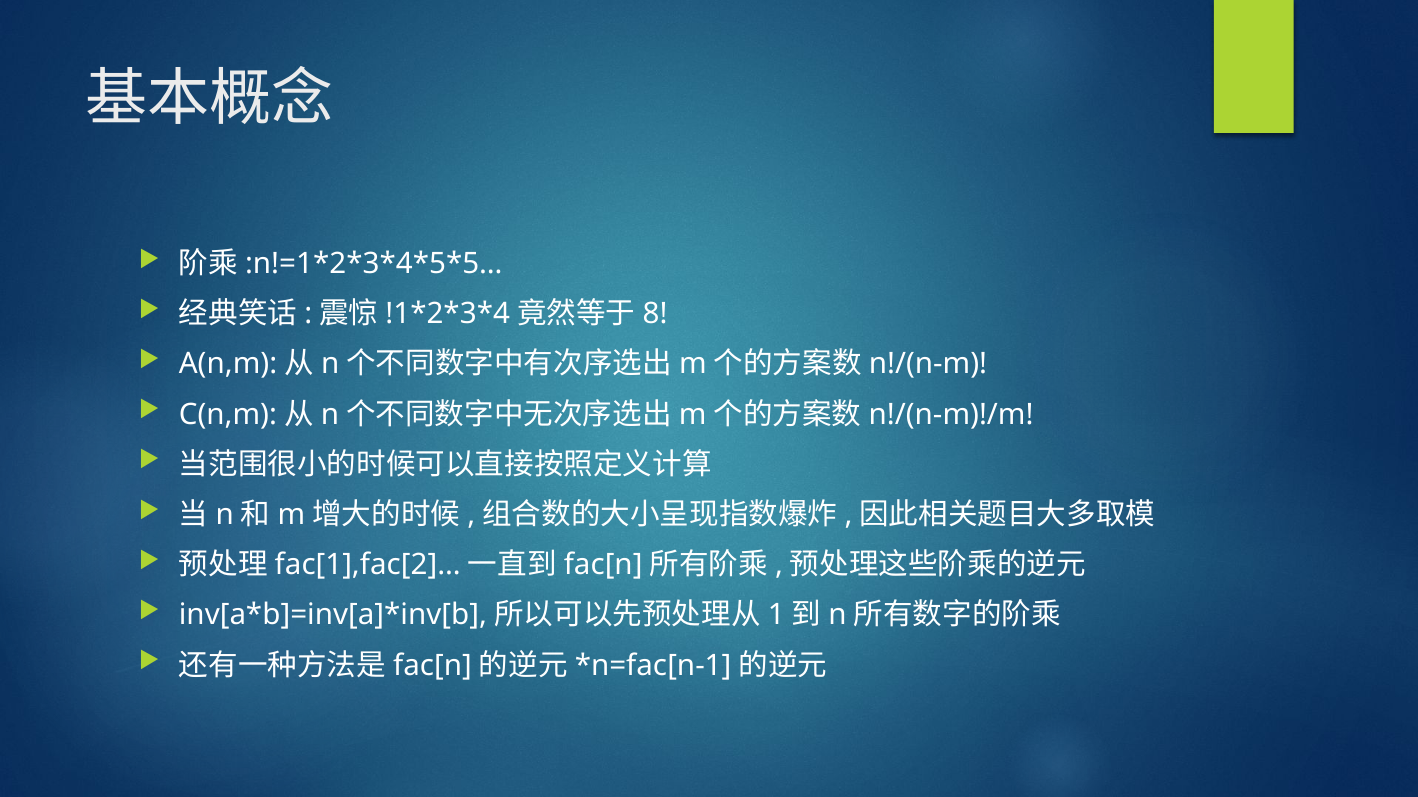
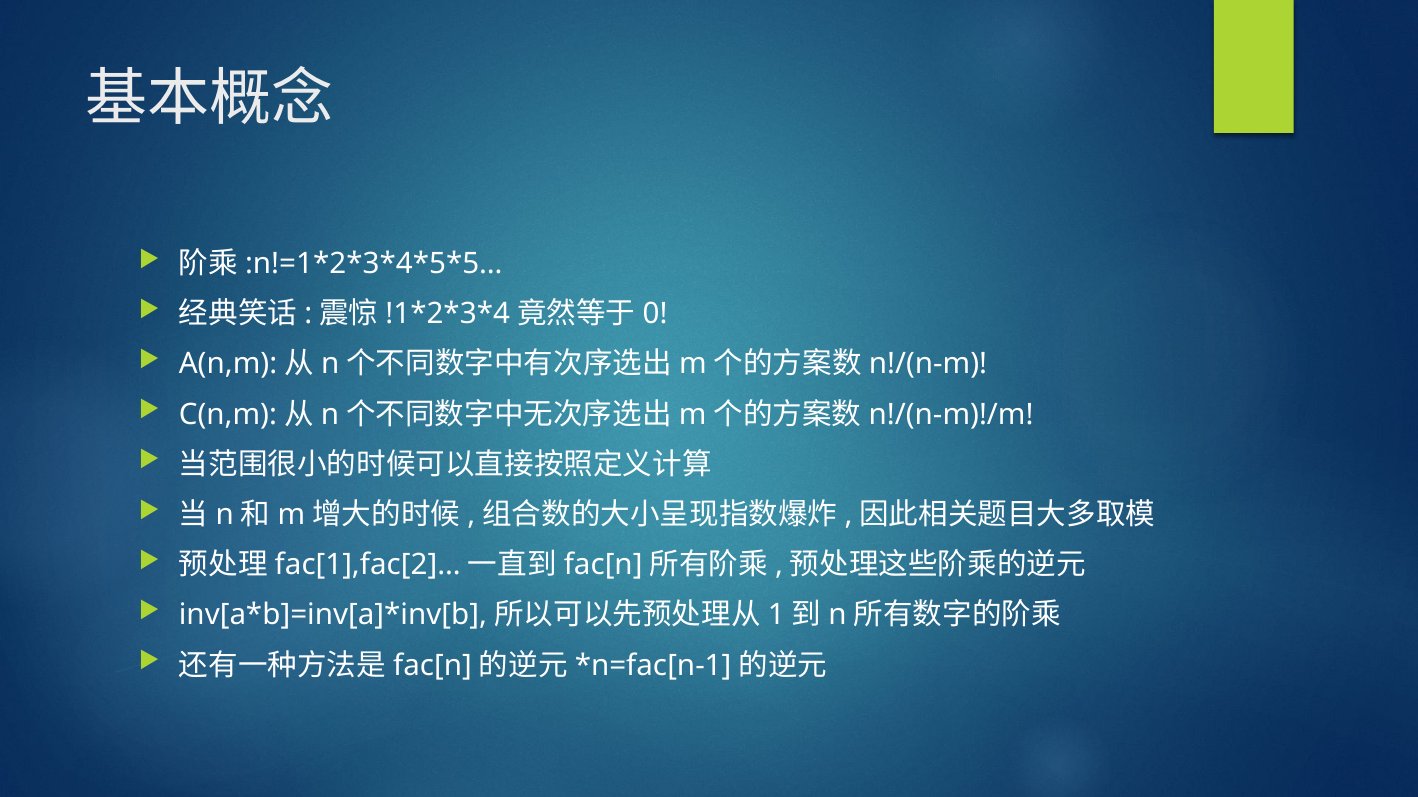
8: 8 -> 0
